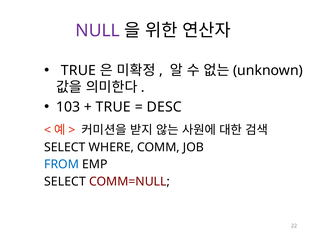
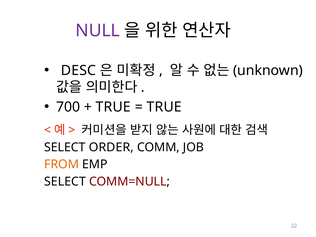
TRUE at (78, 70): TRUE -> DESC
103: 103 -> 700
DESC at (164, 107): DESC -> TRUE
WHERE: WHERE -> ORDER
FROM colour: blue -> orange
